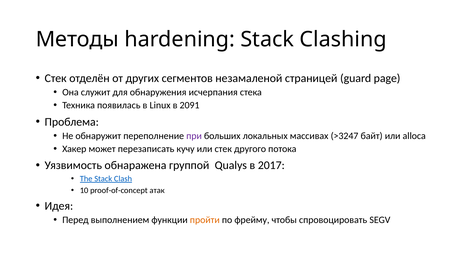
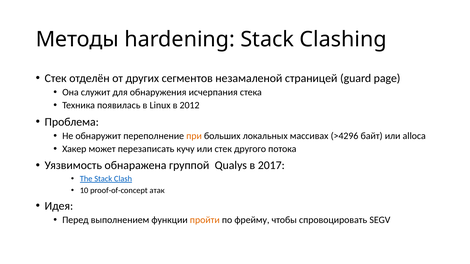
2091: 2091 -> 2012
при colour: purple -> orange
>3247: >3247 -> >4296
